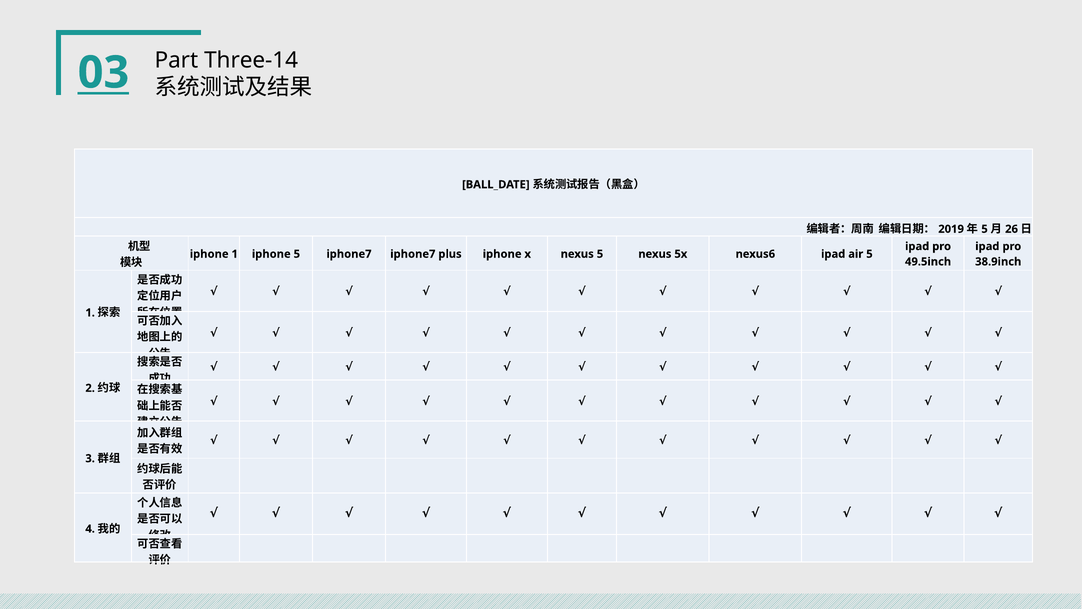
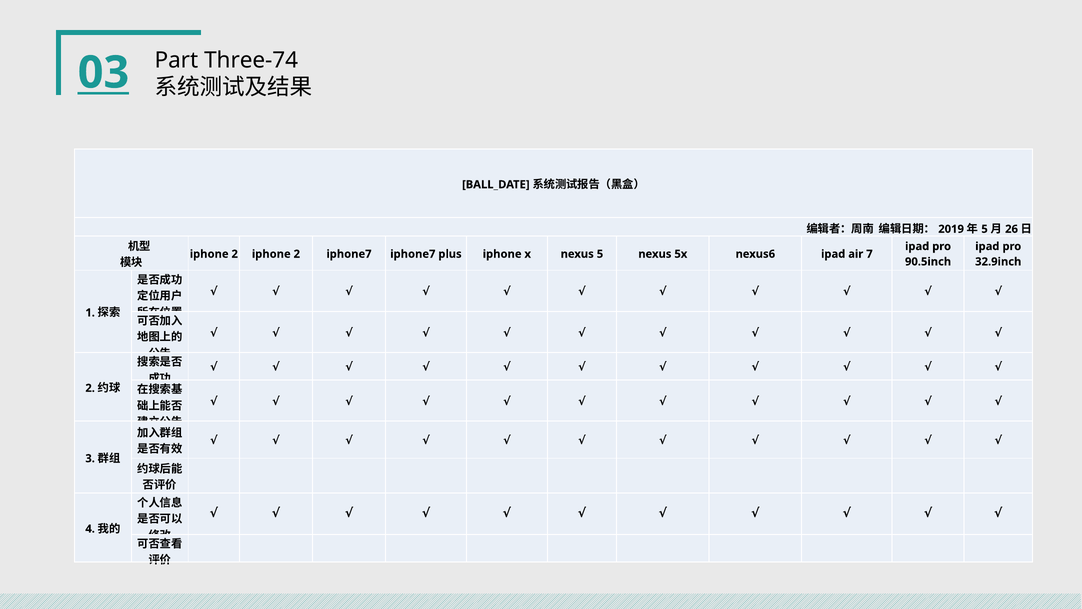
Three-14: Three-14 -> Three-74
1 at (235, 254): 1 -> 2
5 at (297, 254): 5 -> 2
air 5: 5 -> 7
49.5inch: 49.5inch -> 90.5inch
38.9inch: 38.9inch -> 32.9inch
